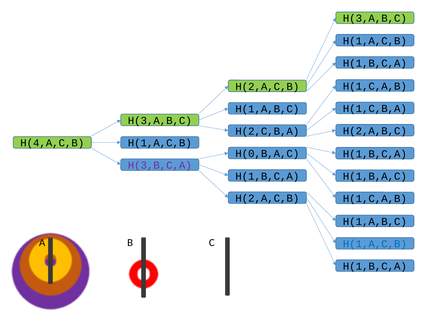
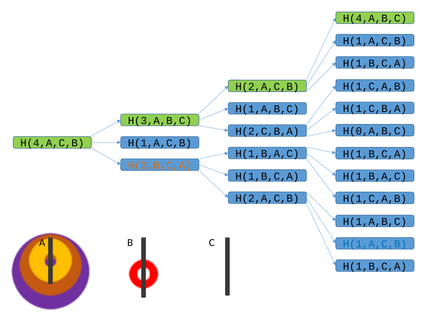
H(3,A,B,C at (375, 18): H(3,A,B,C -> H(4,A,B,C
H(2,A,B,C: H(2,A,B,C -> H(0,A,B,C
H(0,B,A,C at (267, 154): H(0,B,A,C -> H(1,B,A,C
H(3,B,C,A colour: purple -> orange
